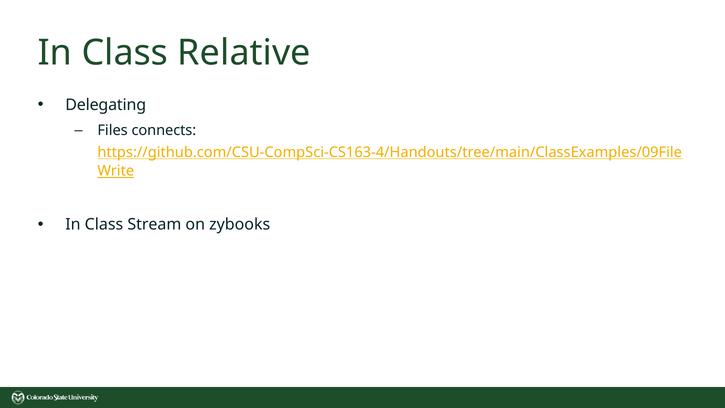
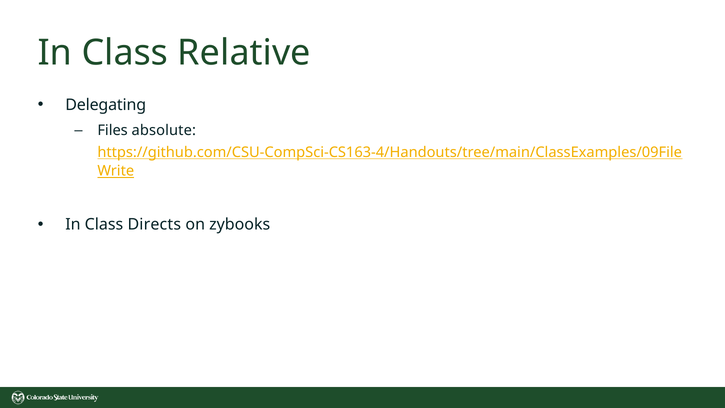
connects: connects -> absolute
Stream: Stream -> Directs
